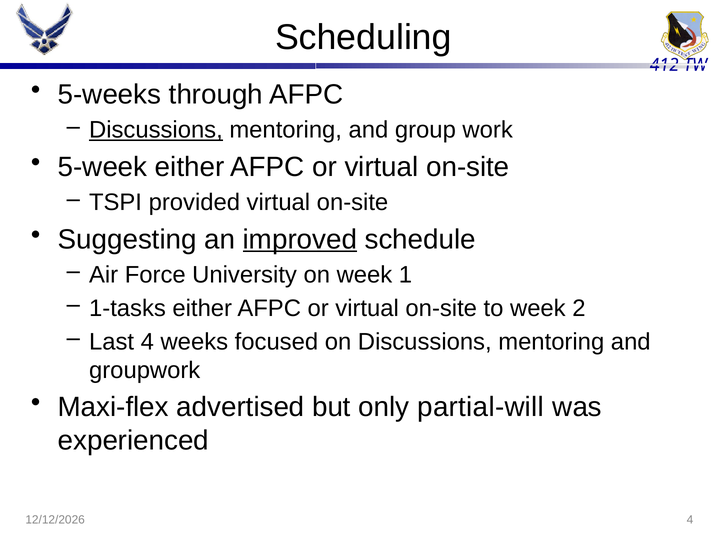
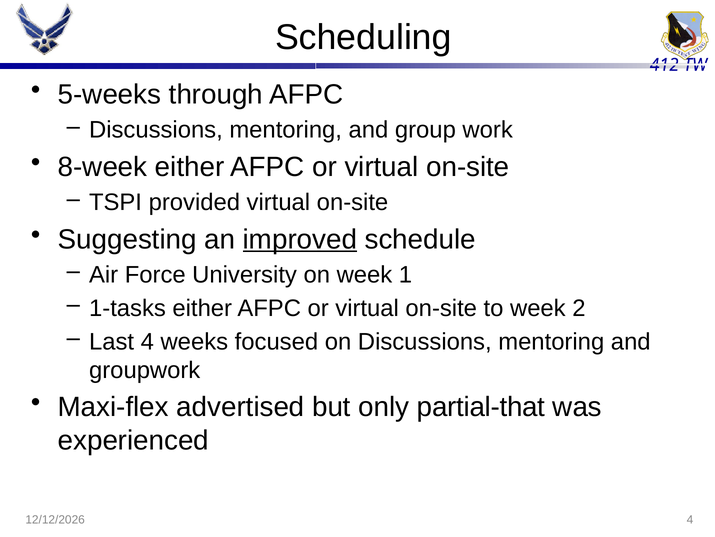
Discussions at (156, 130) underline: present -> none
5-week: 5-week -> 8-week
partial-will: partial-will -> partial-that
